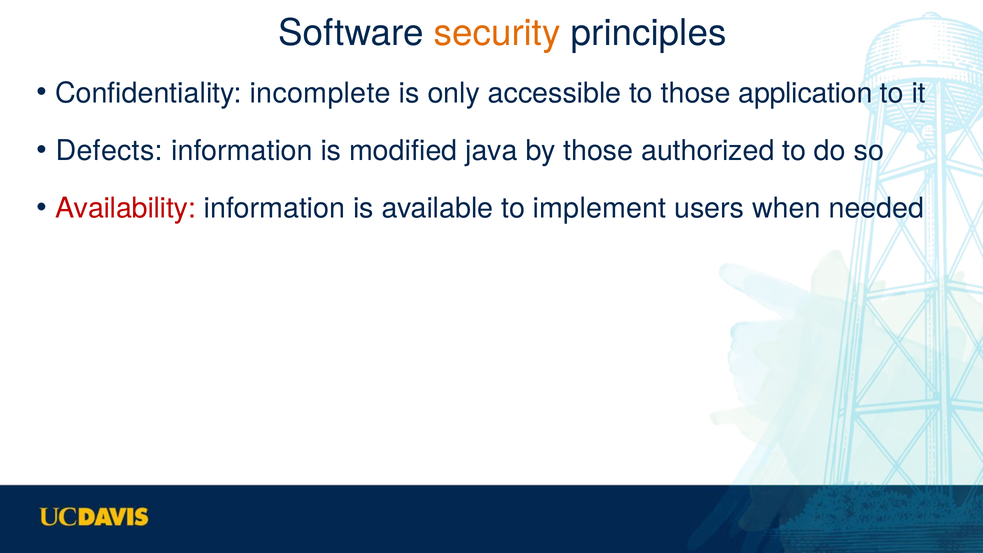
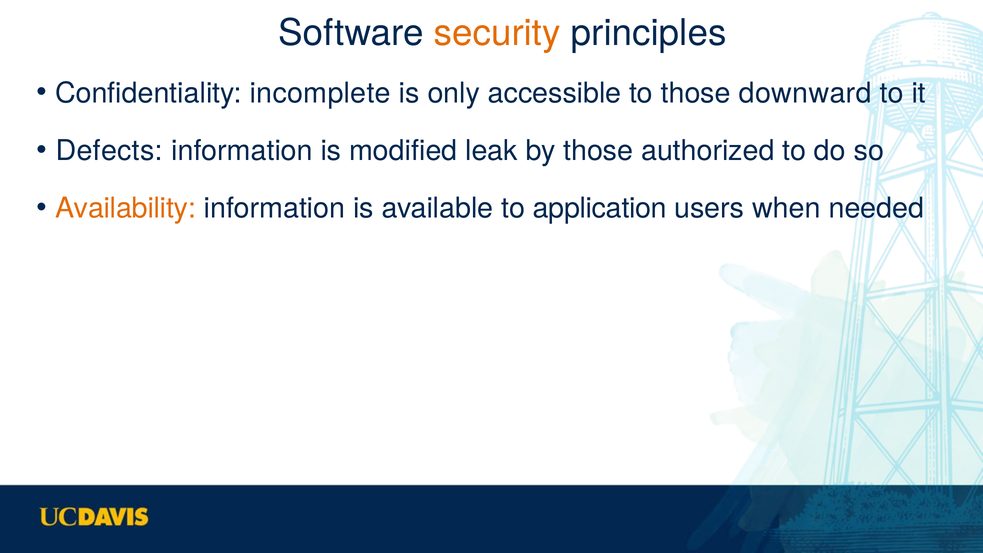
application: application -> downward
java: java -> leak
Availability colour: red -> orange
implement: implement -> application
